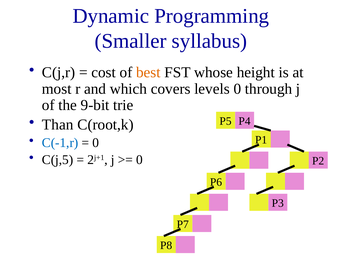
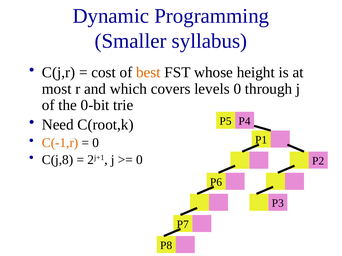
9-bit: 9-bit -> 0-bit
Than: Than -> Need
C(-1,r colour: blue -> orange
C(j,5: C(j,5 -> C(j,8
